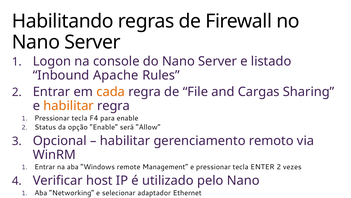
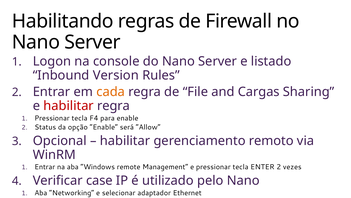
Apache: Apache -> Version
habilitar at (69, 105) colour: orange -> red
host: host -> case
